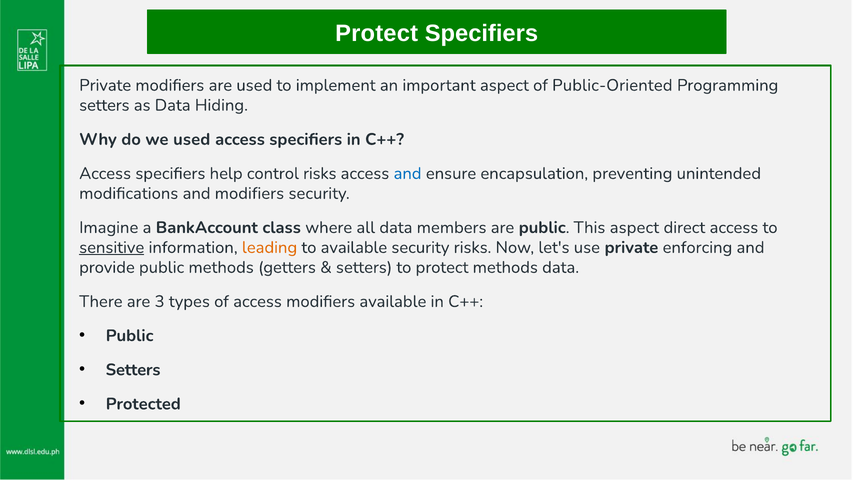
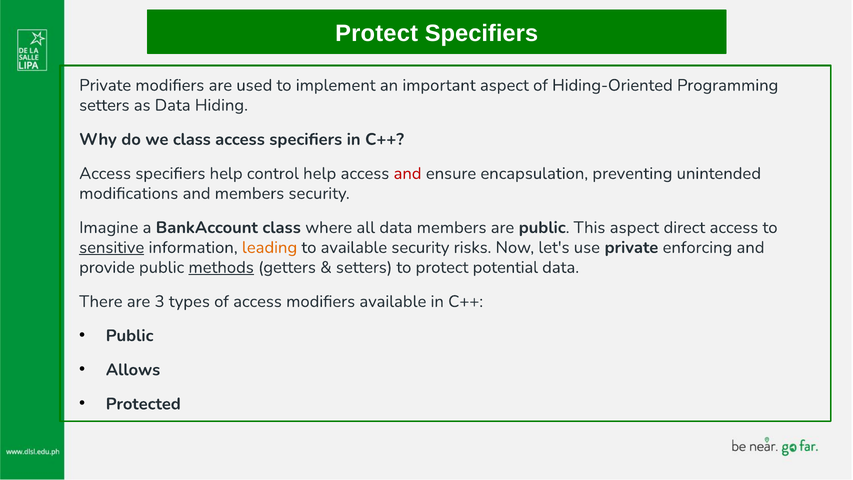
Public-Oriented: Public-Oriented -> Hiding-Oriented
we used: used -> class
control risks: risks -> help
and at (408, 173) colour: blue -> red
and modifiers: modifiers -> members
methods at (221, 267) underline: none -> present
protect methods: methods -> potential
Setters at (133, 370): Setters -> Allows
